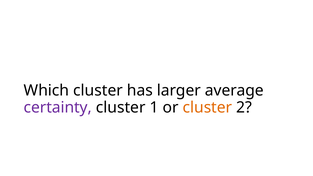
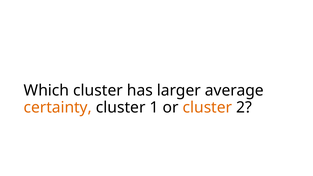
certainty colour: purple -> orange
